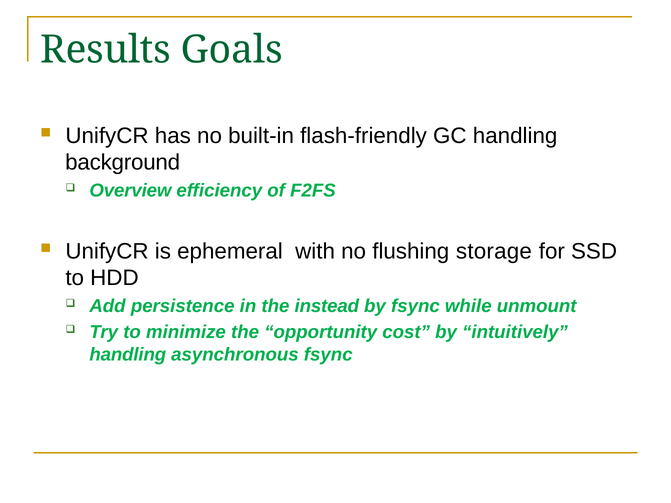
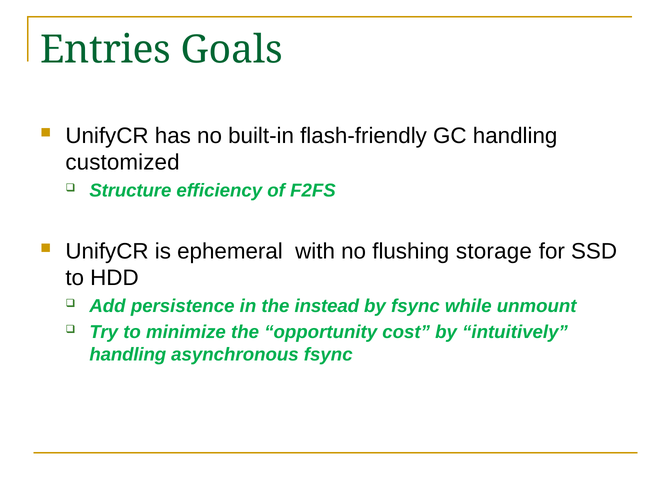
Results: Results -> Entries
background: background -> customized
Overview: Overview -> Structure
